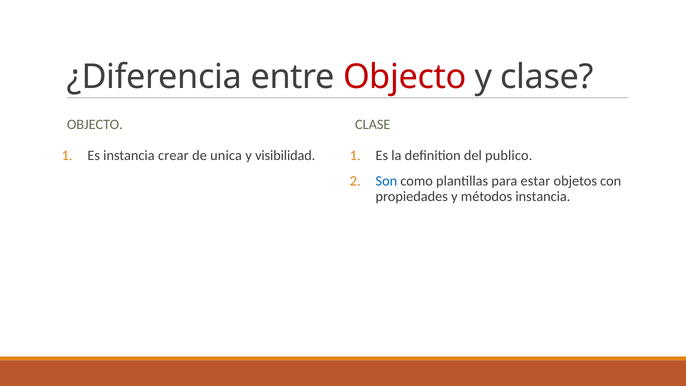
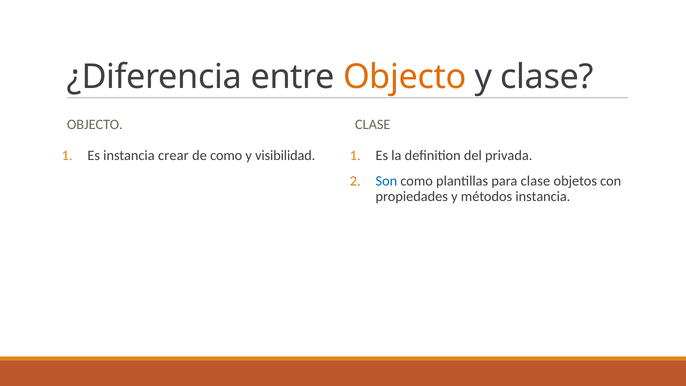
Objecto at (405, 77) colour: red -> orange
de unica: unica -> como
publico: publico -> privada
para estar: estar -> clase
